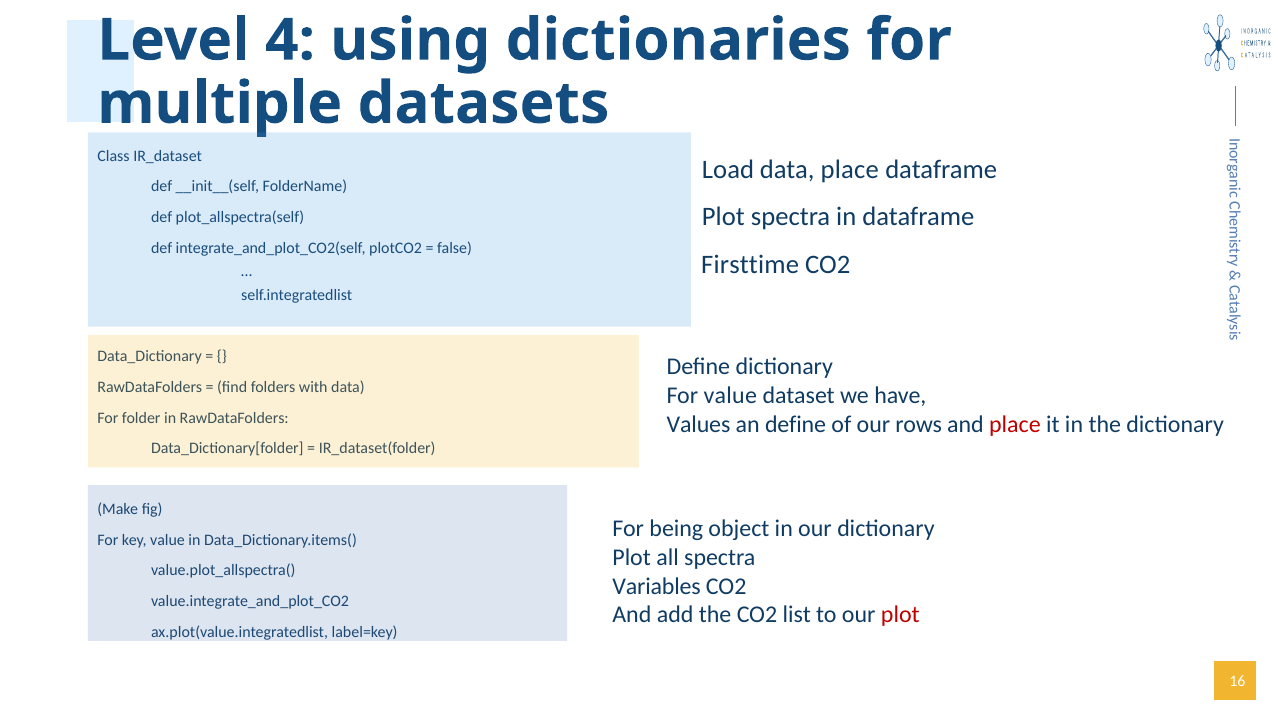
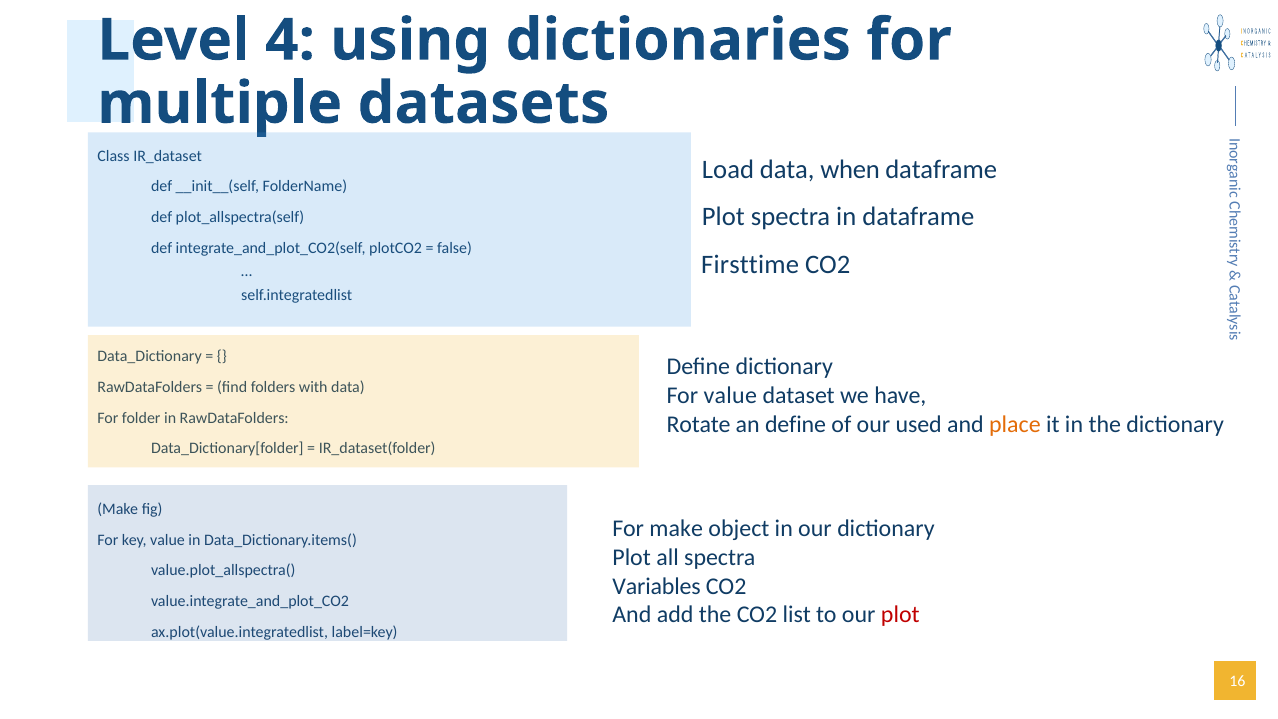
data place: place -> when
Values: Values -> Rotate
rows: rows -> used
place at (1015, 424) colour: red -> orange
For being: being -> make
